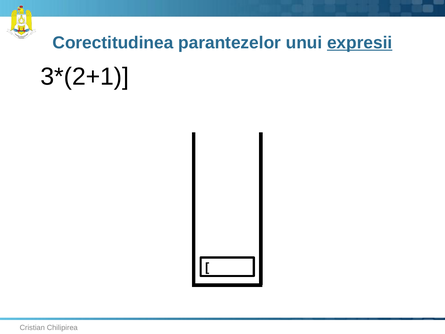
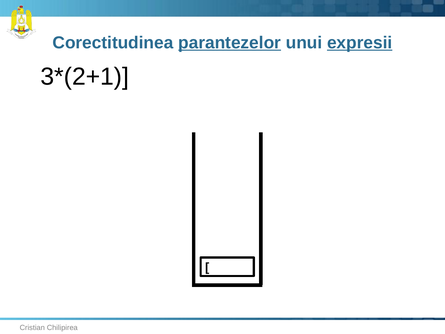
parantezelor underline: none -> present
